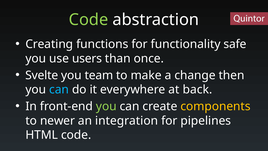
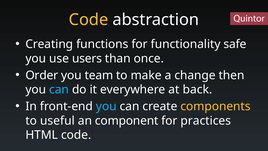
Code at (88, 20) colour: light green -> yellow
Svelte: Svelte -> Order
you at (106, 106) colour: light green -> light blue
newer: newer -> useful
integration: integration -> component
pipelines: pipelines -> practices
